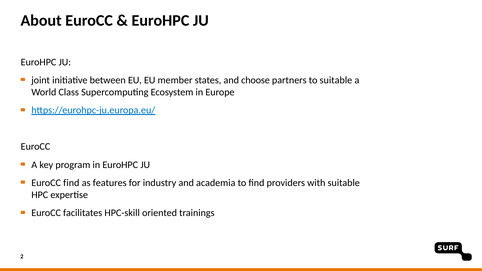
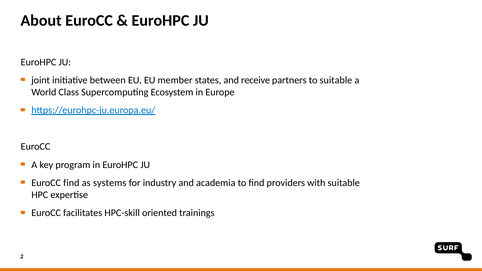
choose: choose -> receive
features: features -> systems
